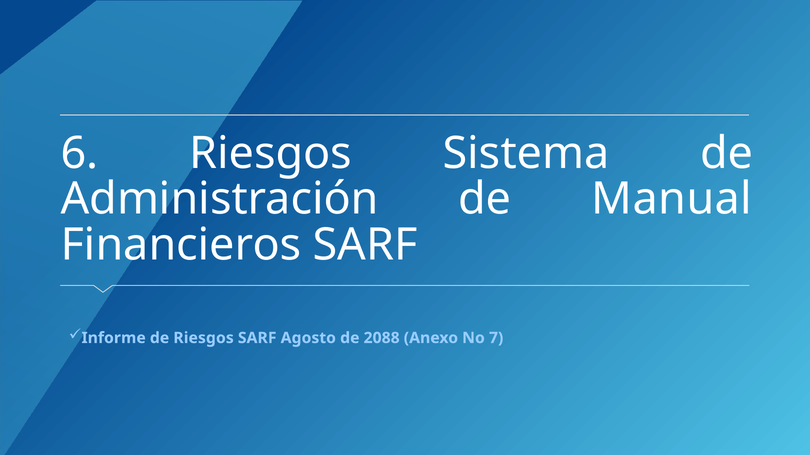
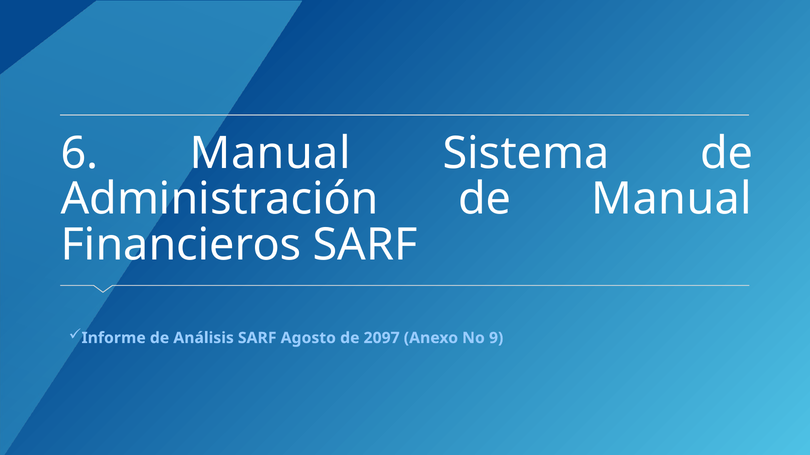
6 Riesgos: Riesgos -> Manual
de Riesgos: Riesgos -> Análisis
2088: 2088 -> 2097
7: 7 -> 9
